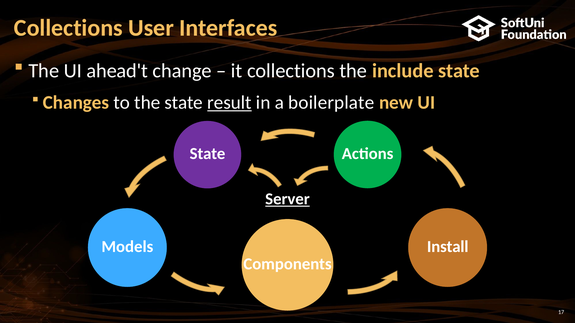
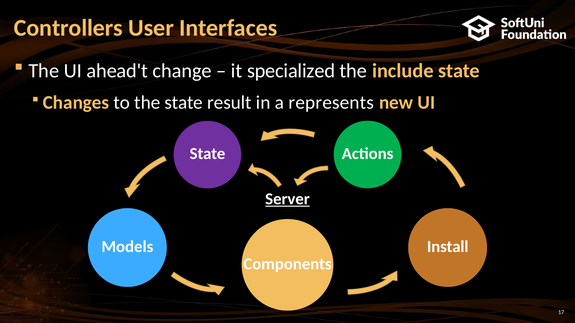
Collections at (68, 28): Collections -> Controllers
it collections: collections -> specialized
result underline: present -> none
boilerplate: boilerplate -> represents
